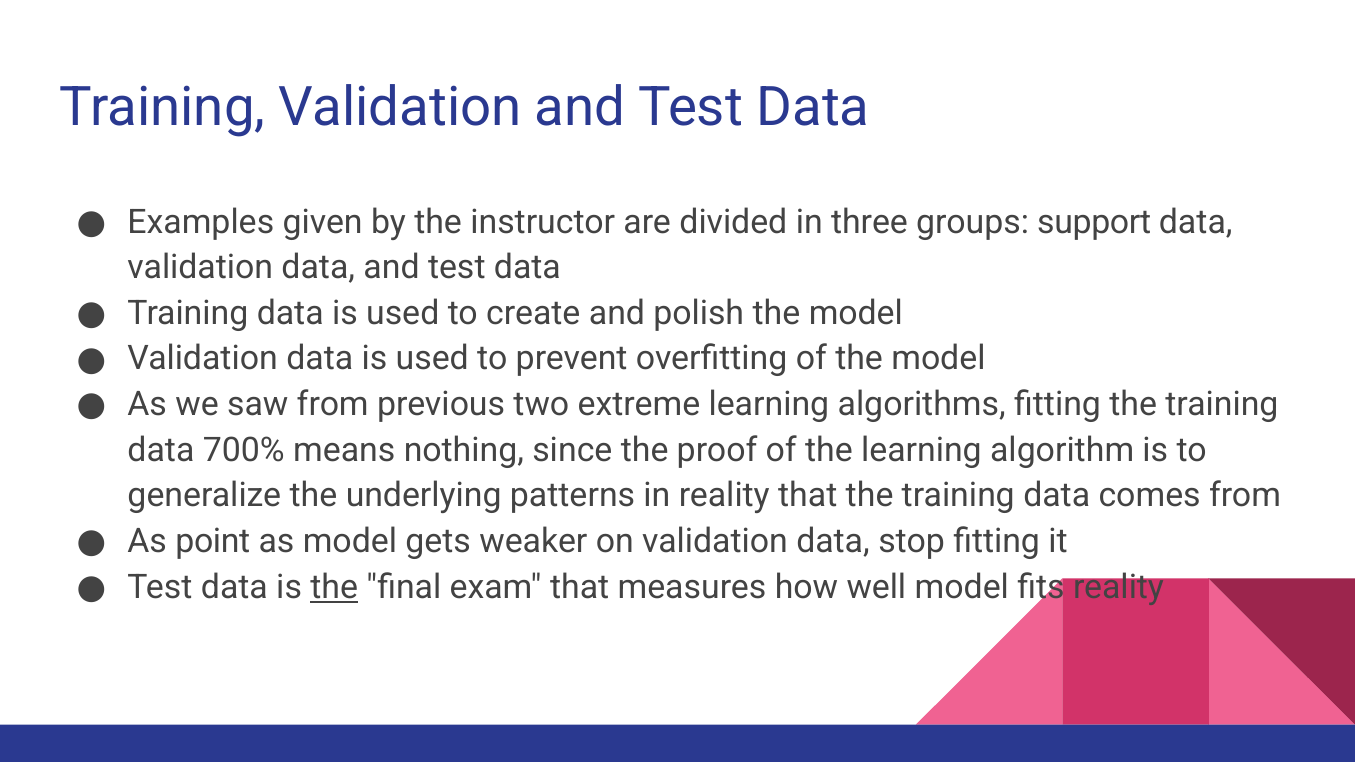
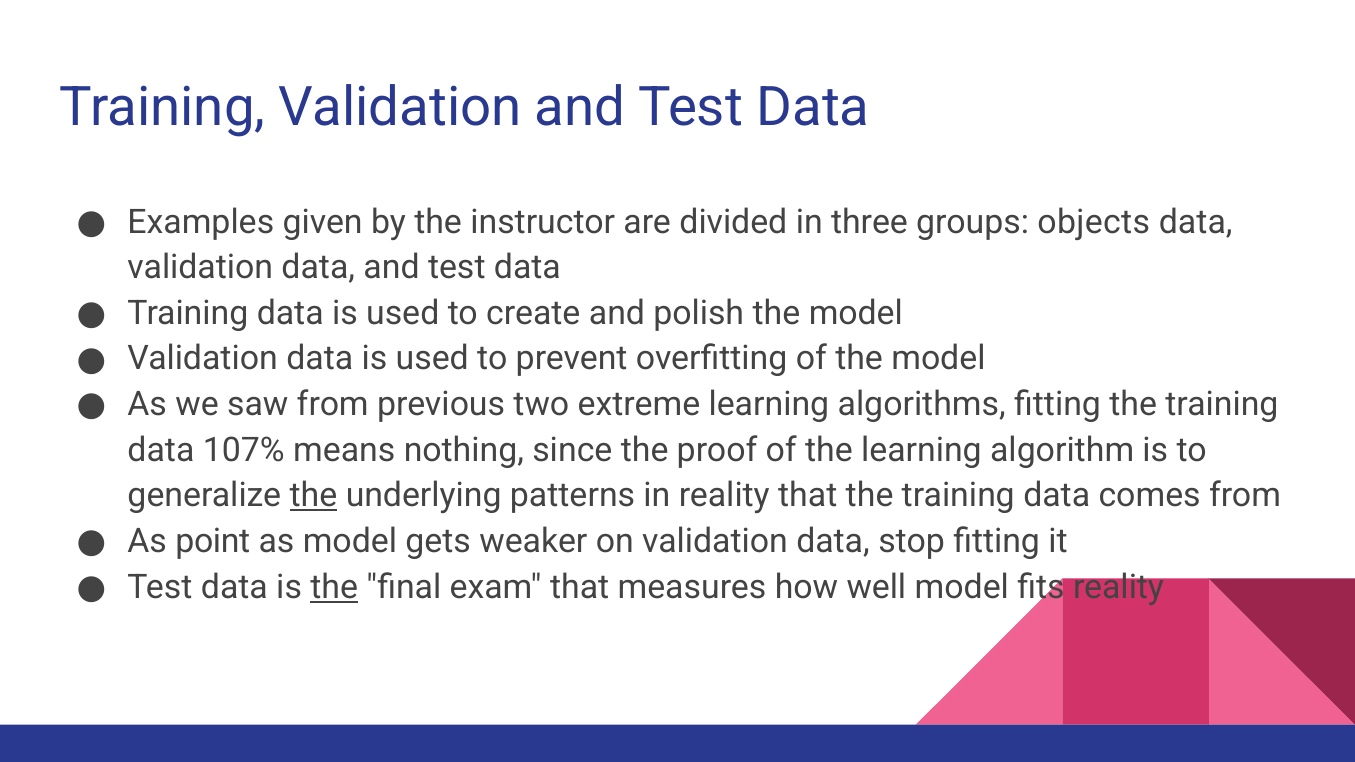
support: support -> objects
700%: 700% -> 107%
the at (313, 496) underline: none -> present
